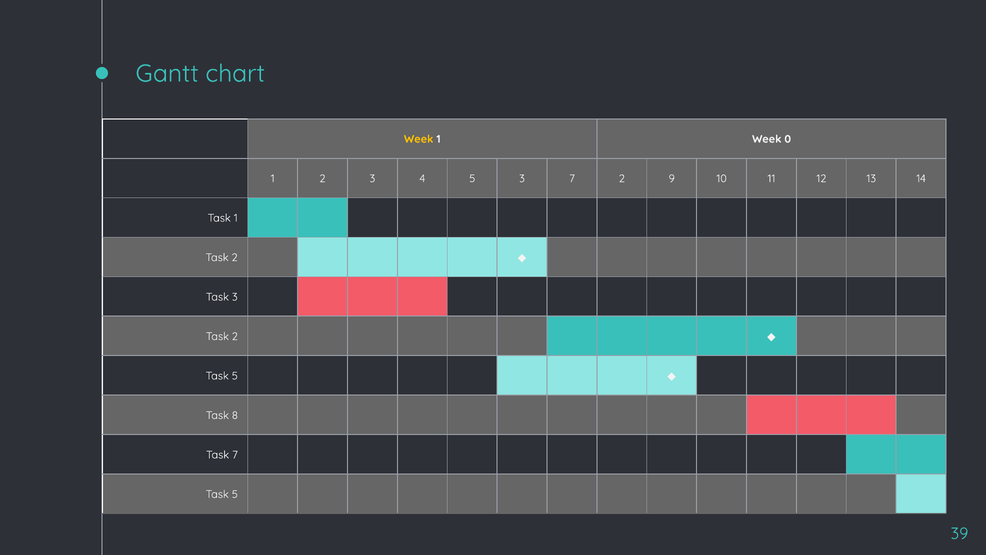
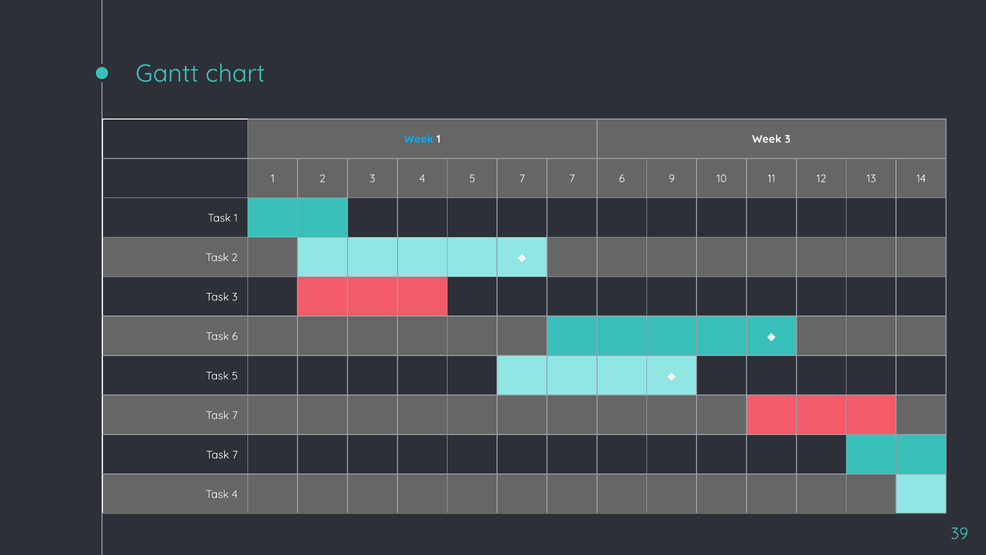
Week at (419, 139) colour: yellow -> light blue
Week 0: 0 -> 3
5 3: 3 -> 7
7 2: 2 -> 6
2 at (235, 336): 2 -> 6
8 at (235, 415): 8 -> 7
5 at (235, 494): 5 -> 4
